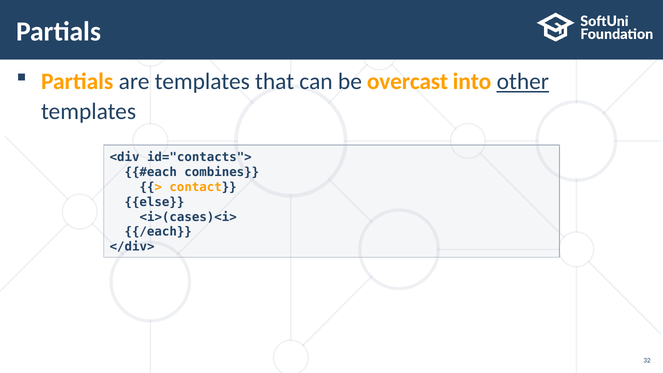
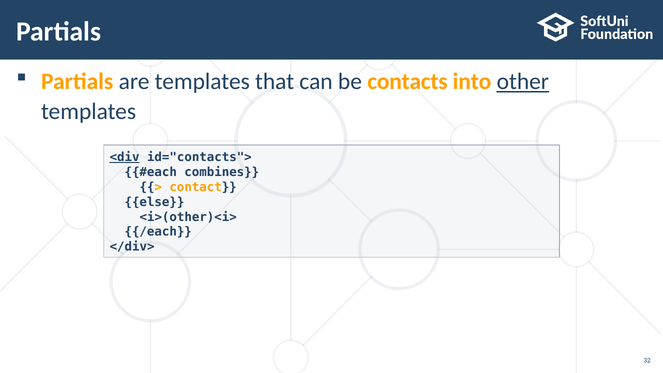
overcast: overcast -> contacts
<div underline: none -> present
<i>(cases)<i>: <i>(cases)<i> -> <i>(other)<i>
